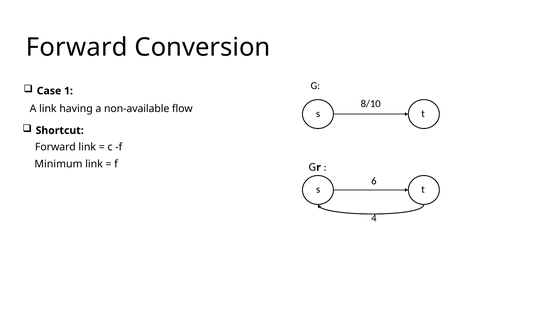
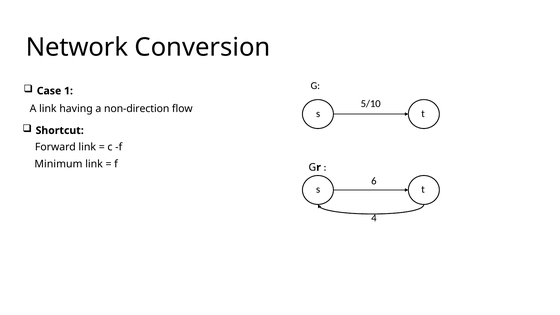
Forward at (77, 48): Forward -> Network
8/10: 8/10 -> 5/10
non-available: non-available -> non-direction
